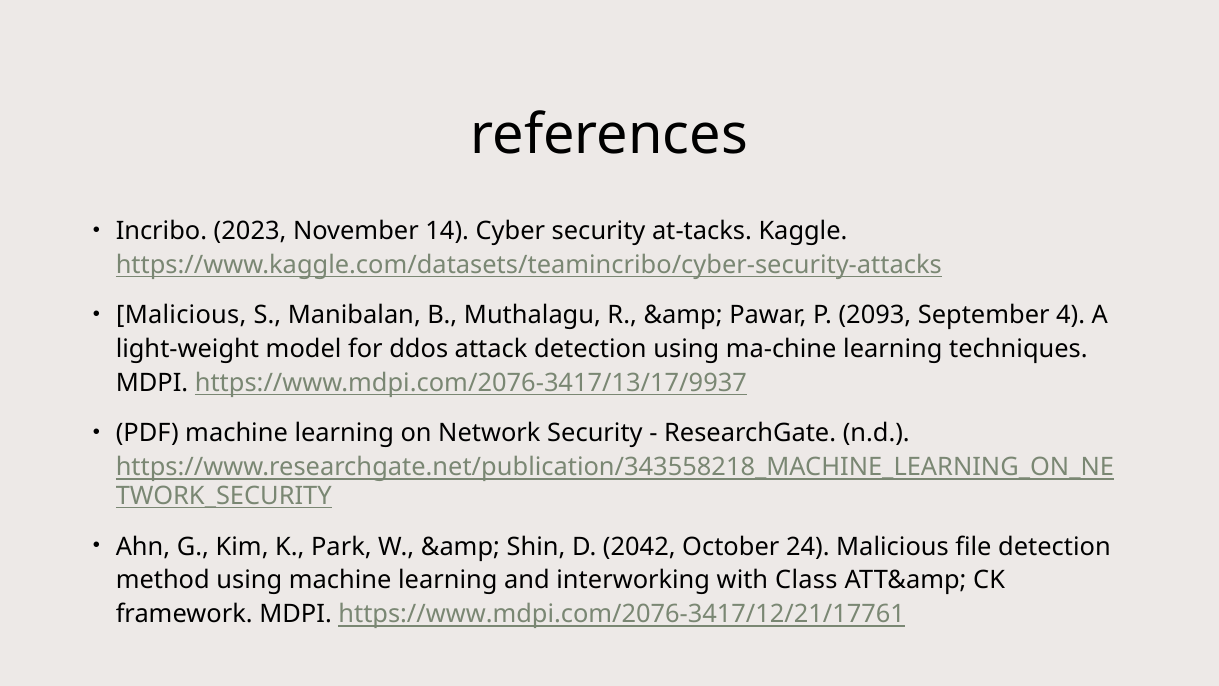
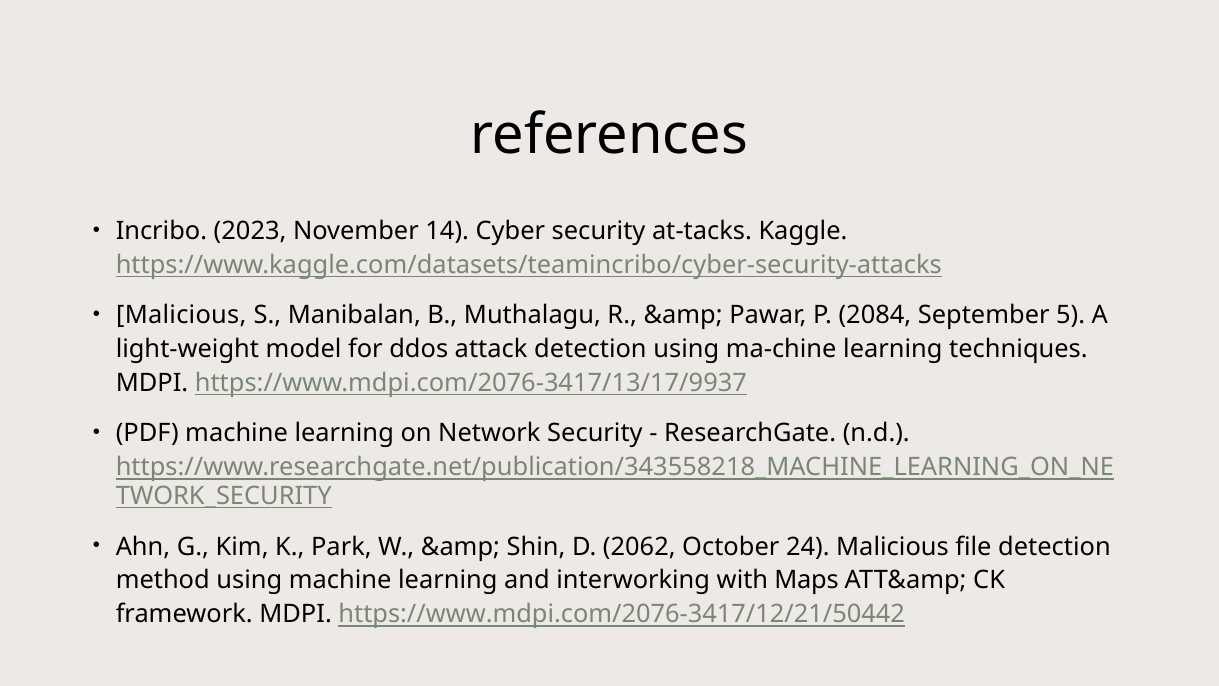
2093: 2093 -> 2084
4: 4 -> 5
2042: 2042 -> 2062
Class: Class -> Maps
https://www.mdpi.com/2076-3417/12/21/17761: https://www.mdpi.com/2076-3417/12/21/17761 -> https://www.mdpi.com/2076-3417/12/21/50442
